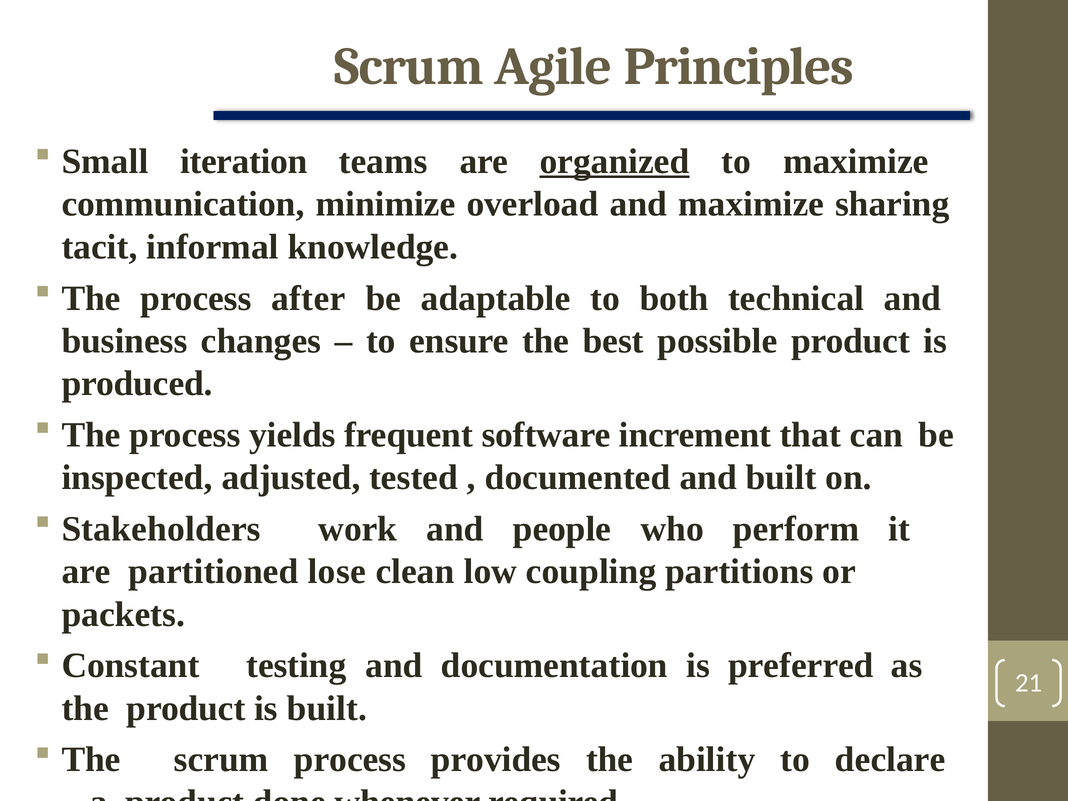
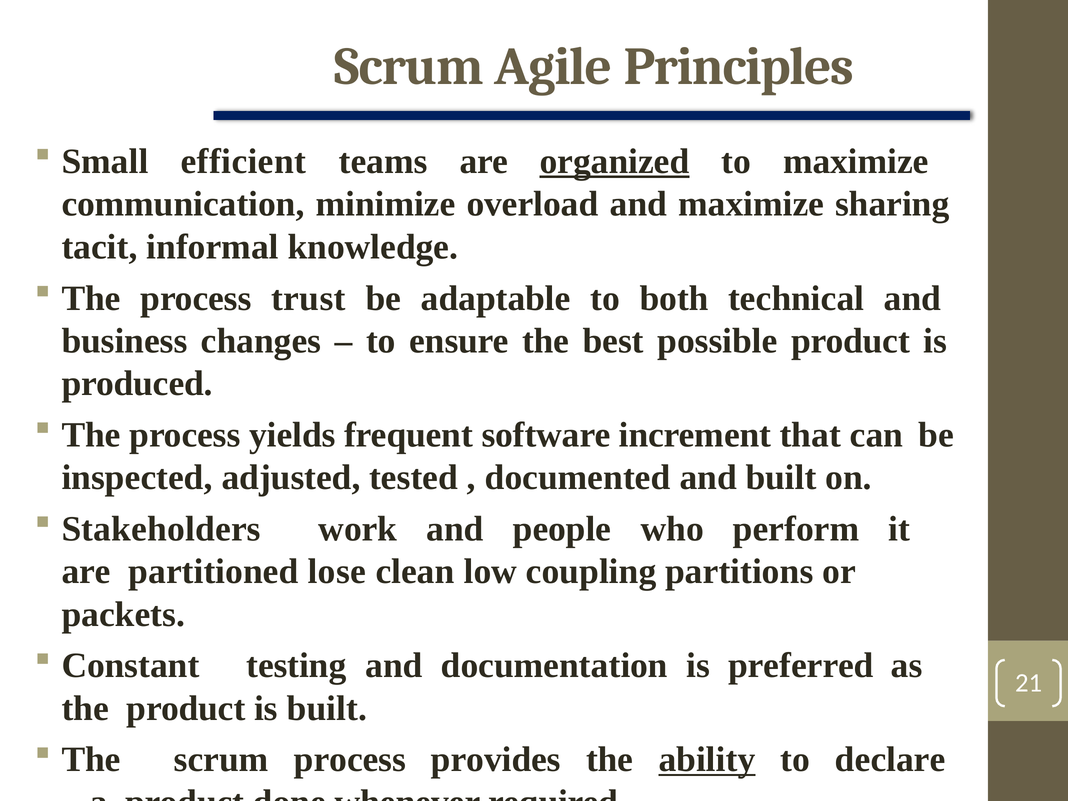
iteration: iteration -> efficient
after: after -> trust
ability underline: none -> present
